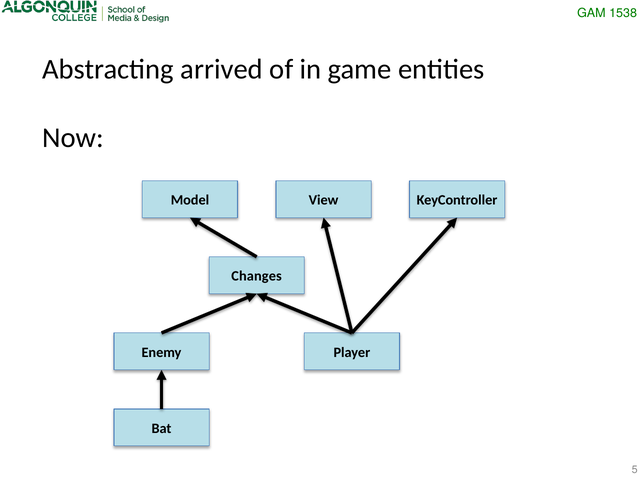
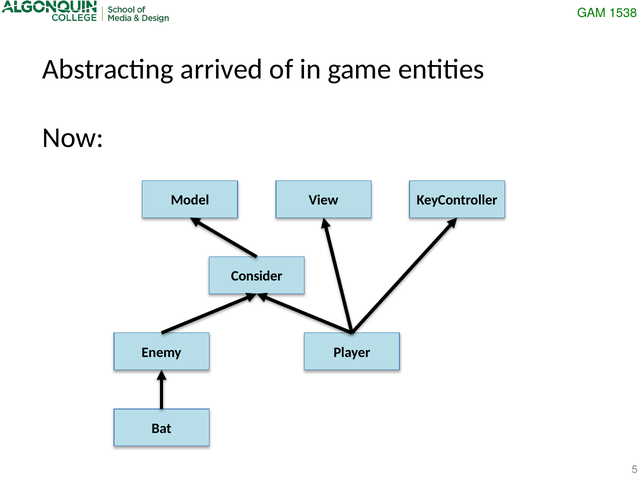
Changes: Changes -> Consider
